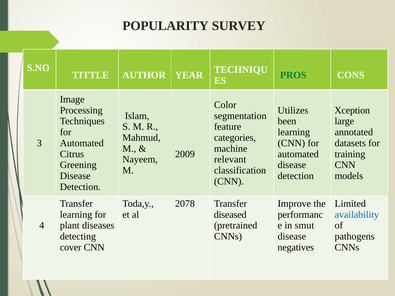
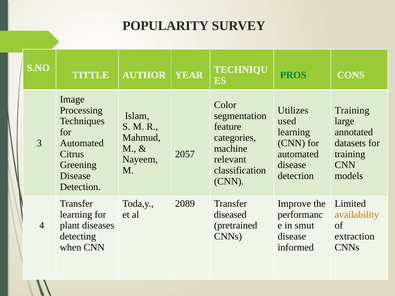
Xception at (352, 110): Xception -> Training
been: been -> used
2009: 2009 -> 2057
2078: 2078 -> 2089
availability colour: blue -> orange
pathogens: pathogens -> extraction
cover: cover -> when
negatives: negatives -> informed
